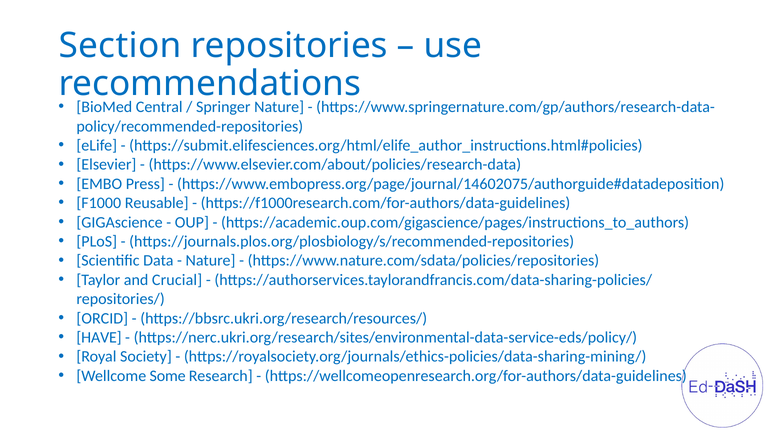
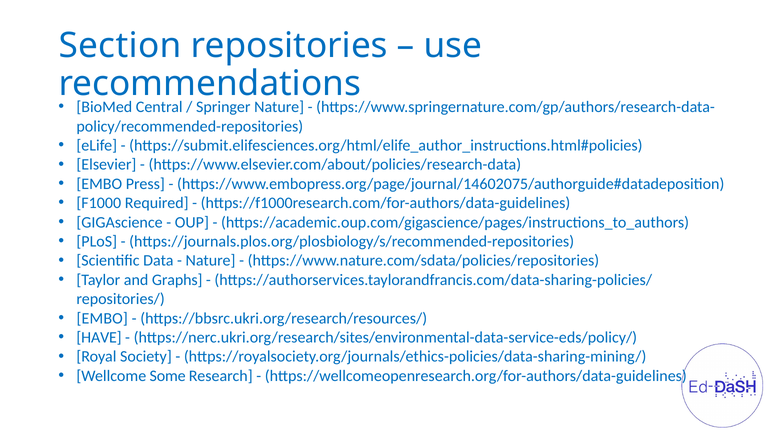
Reusable: Reusable -> Required
Crucial: Crucial -> Graphs
ORCID at (102, 318): ORCID -> EMBO
